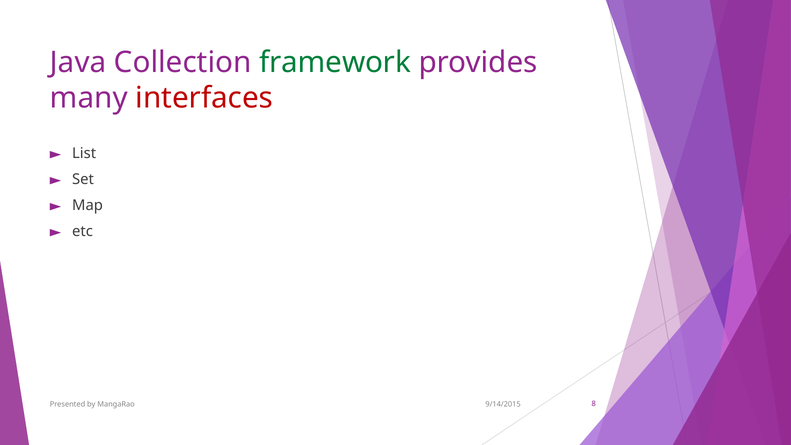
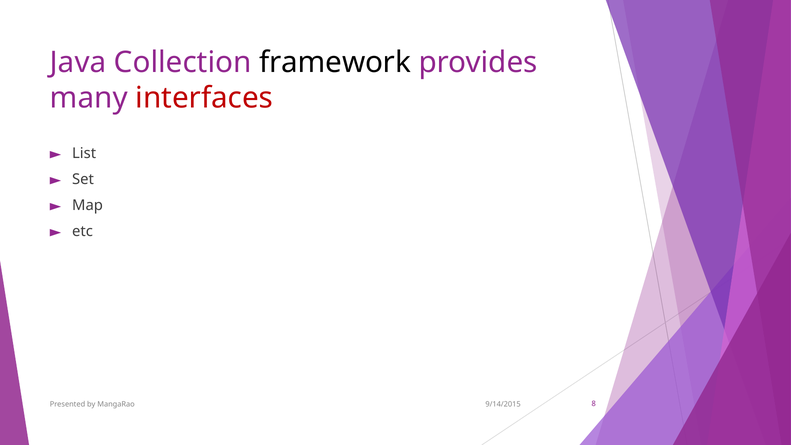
framework colour: green -> black
